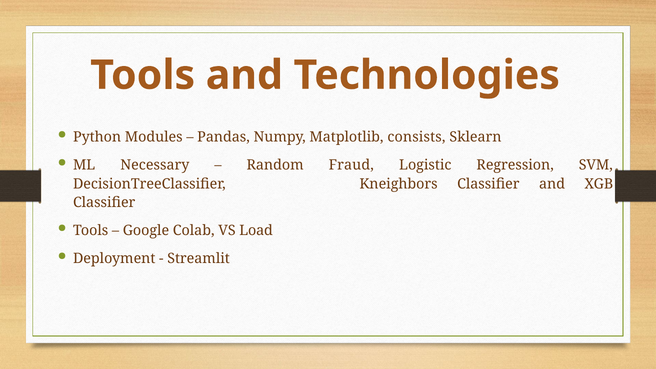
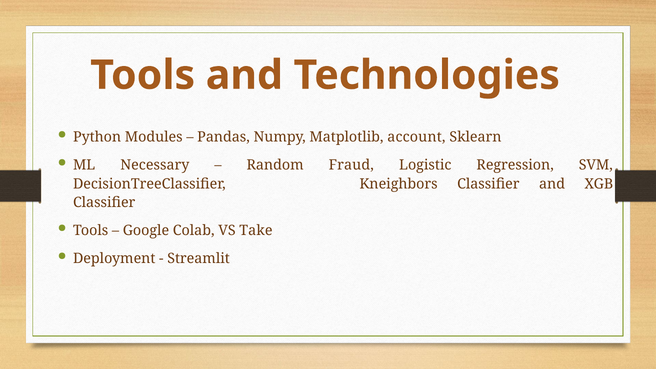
consists: consists -> account
Load: Load -> Take
